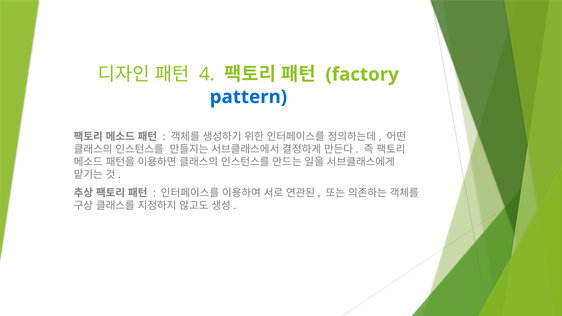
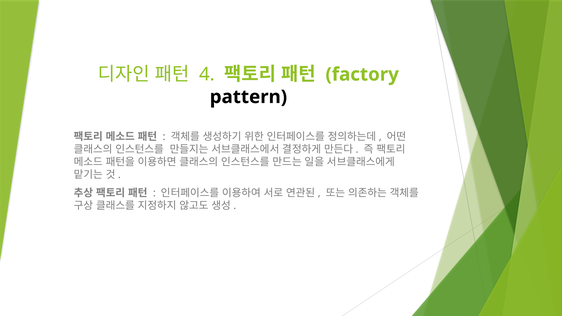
pattern colour: blue -> black
